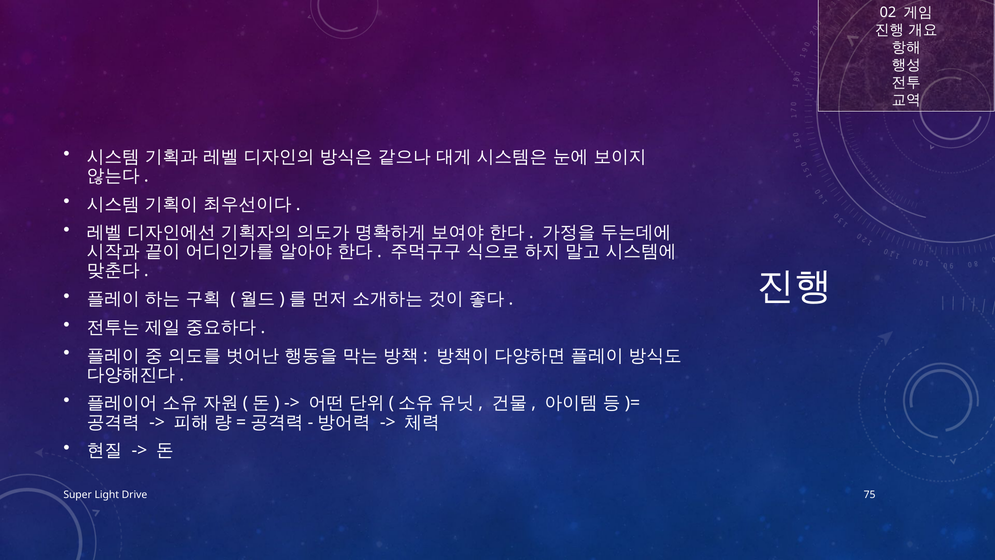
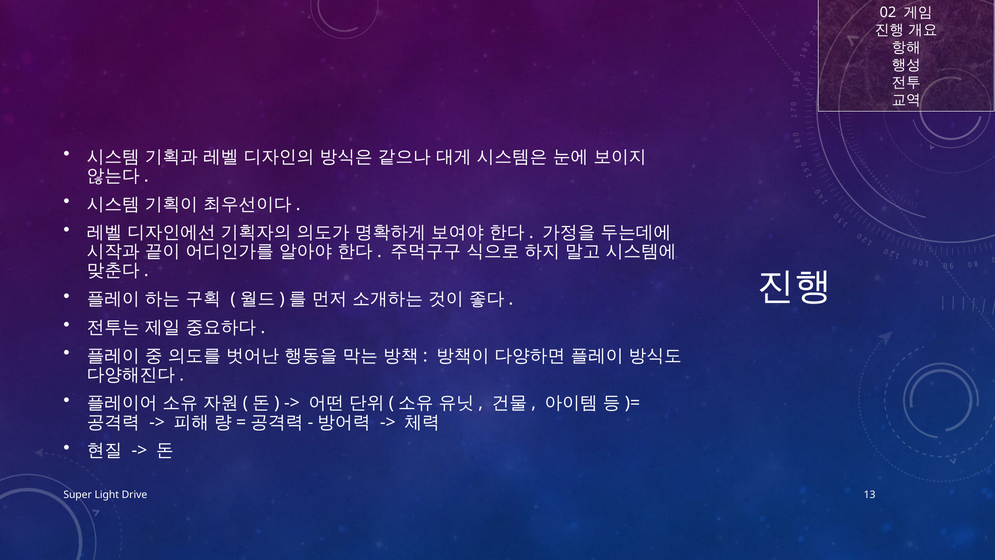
75: 75 -> 13
